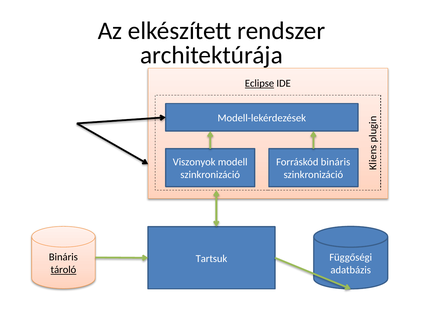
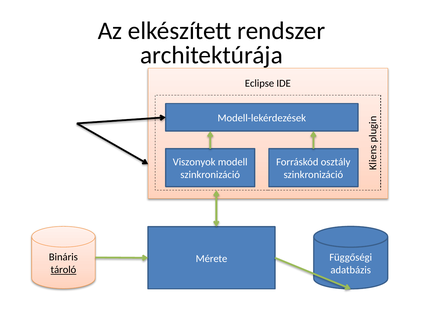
Eclipse underline: present -> none
Forráskód bináris: bináris -> osztály
Tartsuk: Tartsuk -> Mérete
